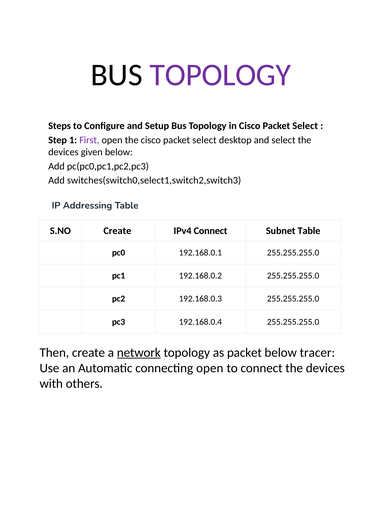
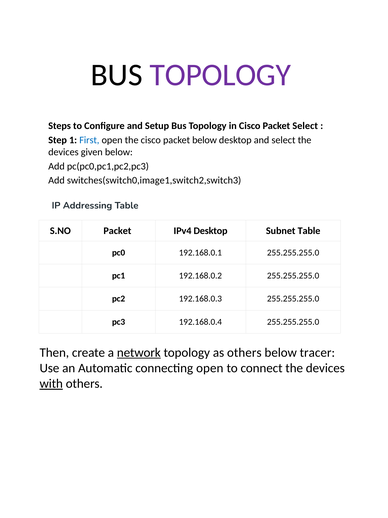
First colour: purple -> blue
the cisco packet select: select -> below
switches(switch0,select1,switch2,switch3: switches(switch0,select1,switch2,switch3 -> switches(switch0,image1,switch2,switch3
S.NO Create: Create -> Packet
IPv4 Connect: Connect -> Desktop
as packet: packet -> others
with underline: none -> present
